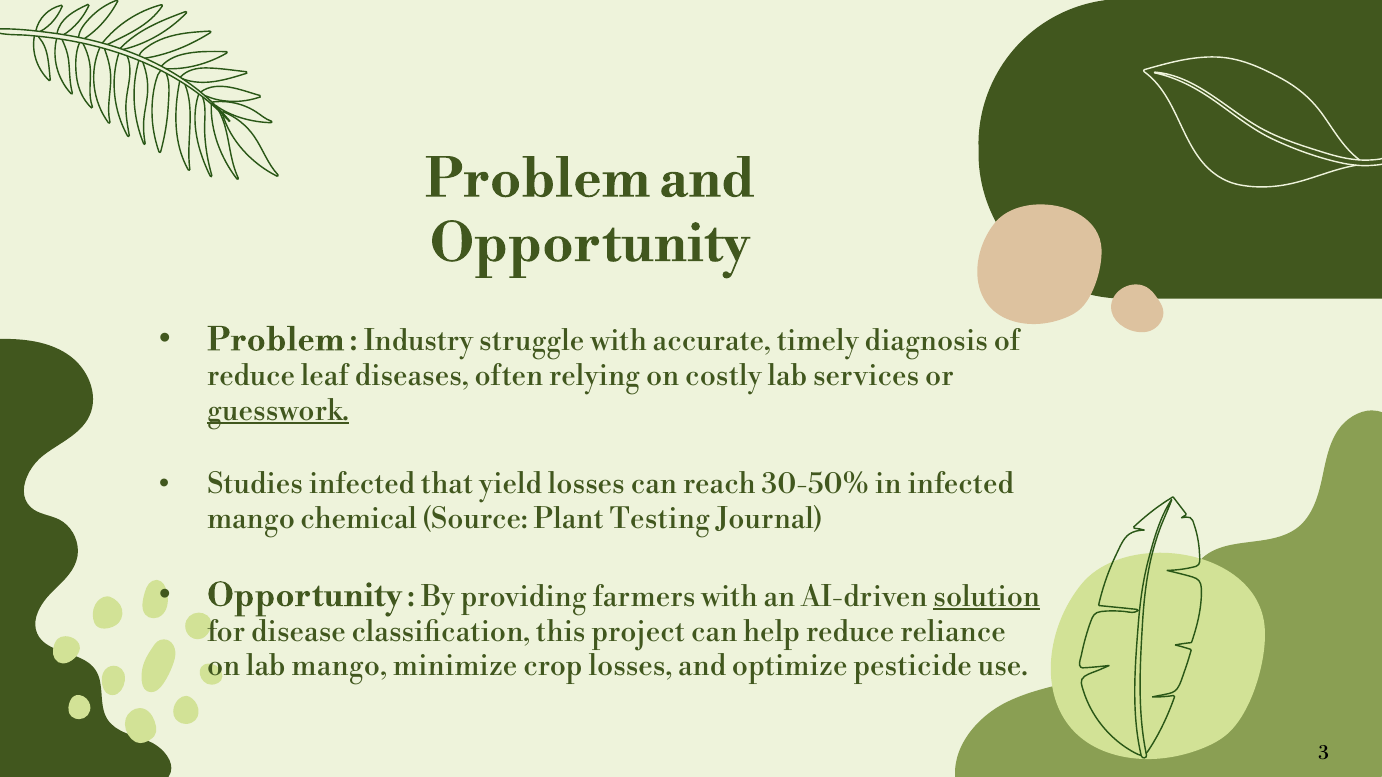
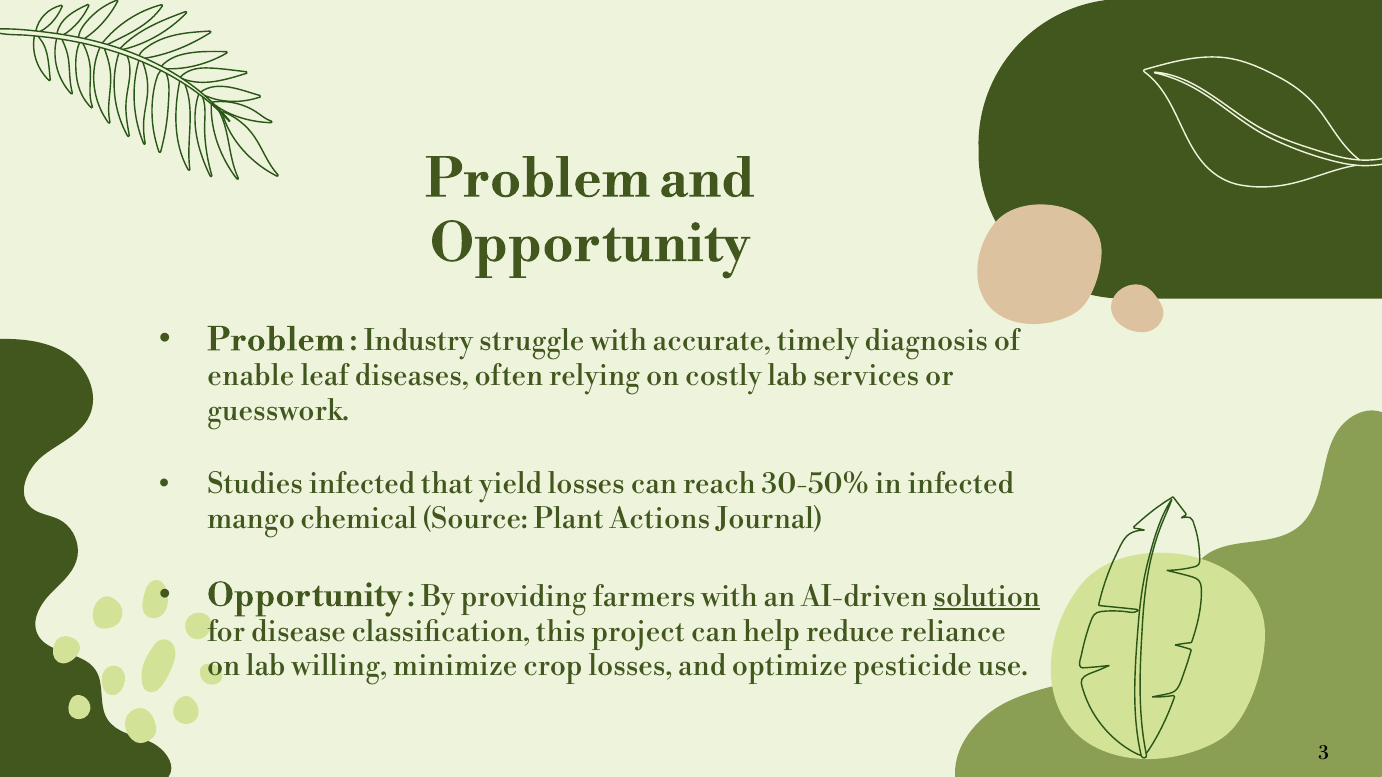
reduce at (251, 376): reduce -> enable
guesswork underline: present -> none
Testing: Testing -> Actions
lab mango: mango -> willing
